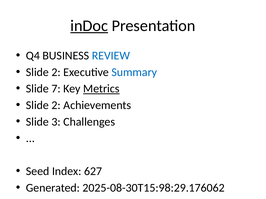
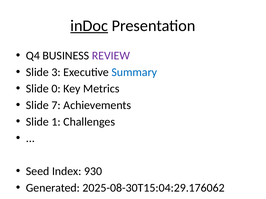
REVIEW colour: blue -> purple
2 at (56, 72): 2 -> 3
7: 7 -> 0
Metrics underline: present -> none
2 at (56, 105): 2 -> 7
3: 3 -> 1
627: 627 -> 930
2025-08-30T15:98:29.176062: 2025-08-30T15:98:29.176062 -> 2025-08-30T15:04:29.176062
